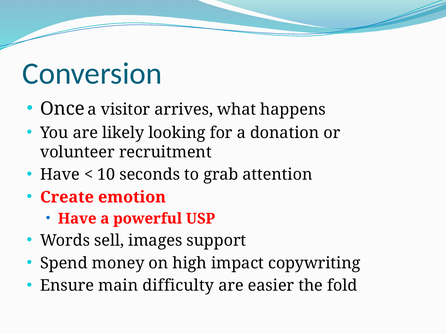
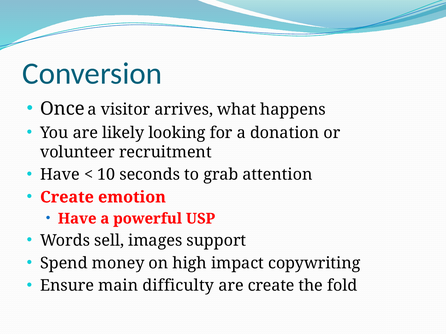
are easier: easier -> create
